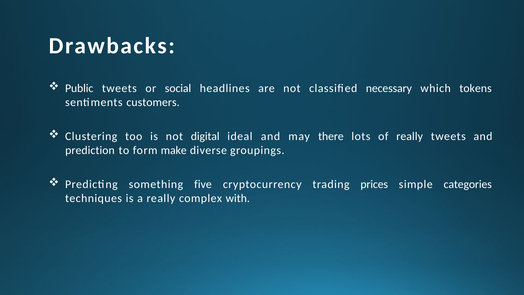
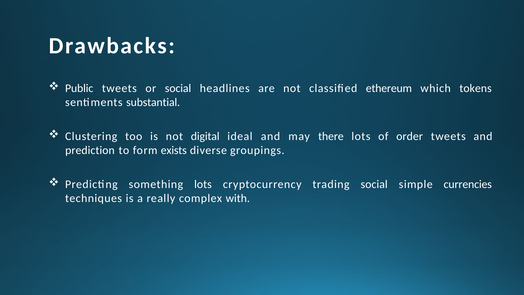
necessary: necessary -> ethereum
customers: customers -> substantial
of really: really -> order
make: make -> exists
something five: five -> lots
trading prices: prices -> social
categories: categories -> currencies
